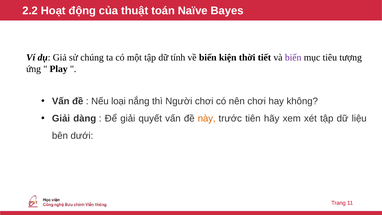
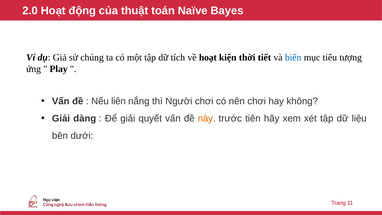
2.2: 2.2 -> 2.0
tính: tính -> tích
về biến: biến -> hoạt
biến at (293, 58) colour: purple -> blue
loại: loại -> liên
